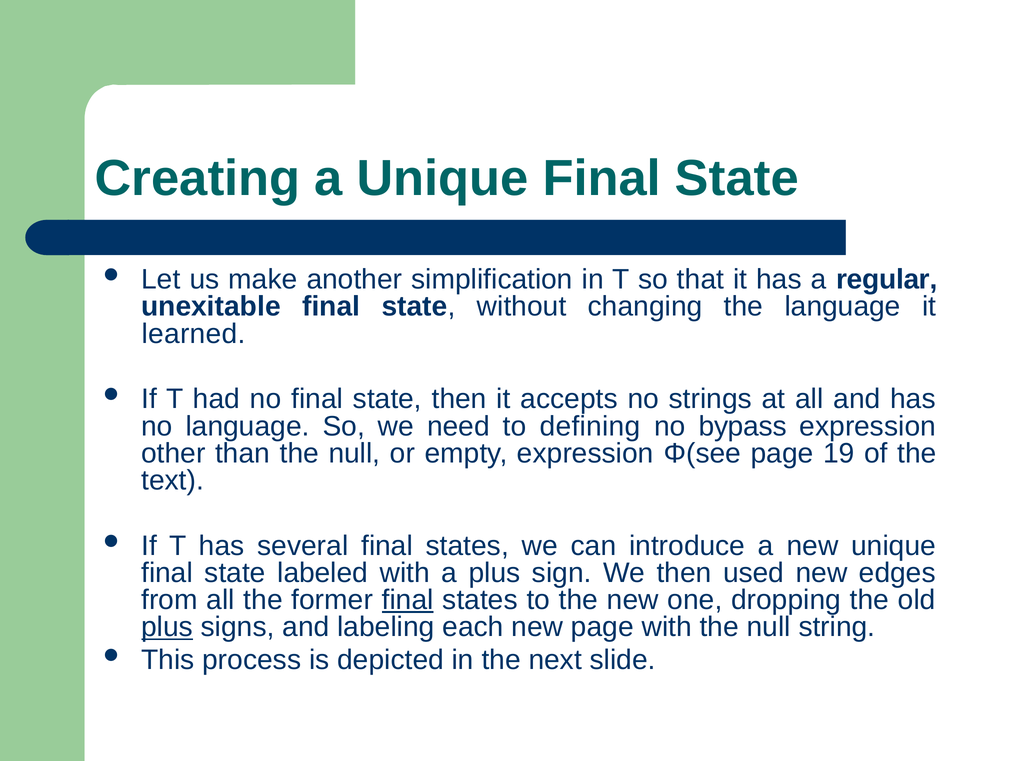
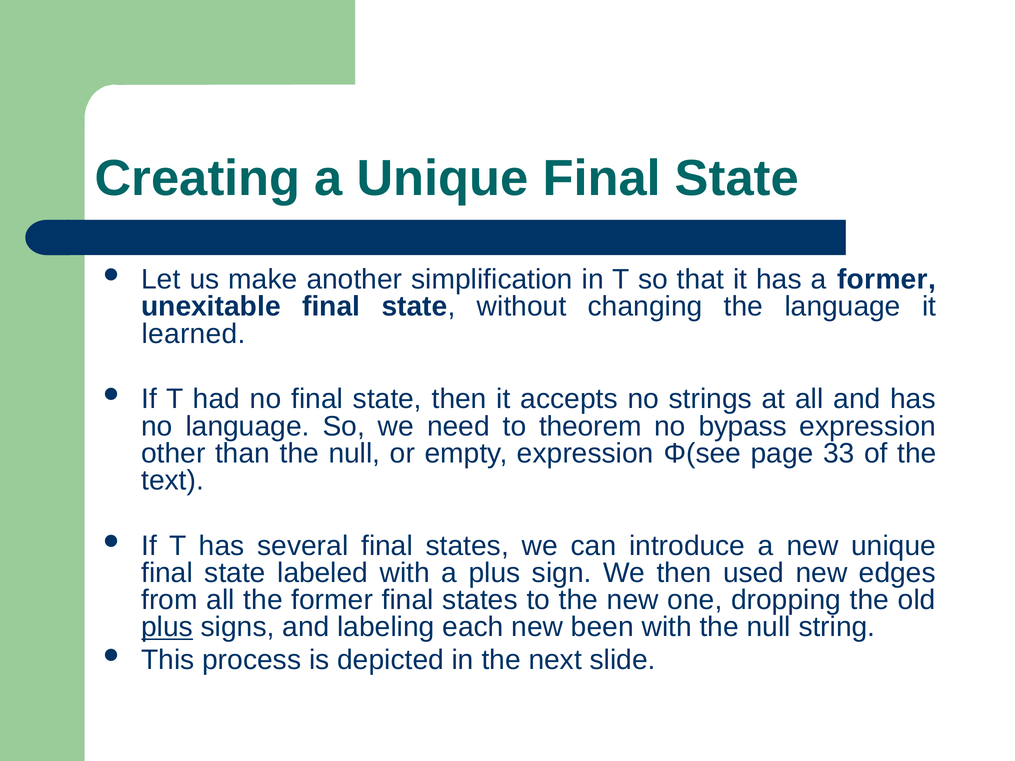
a regular: regular -> former
defining: defining -> theorem
19: 19 -> 33
final at (408, 600) underline: present -> none
new page: page -> been
